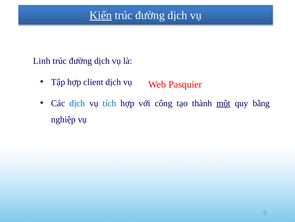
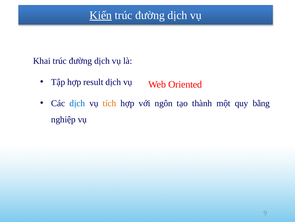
Linh: Linh -> Khai
client: client -> result
Pasquier: Pasquier -> Oriented
tích colour: blue -> orange
công: công -> ngôn
một underline: present -> none
